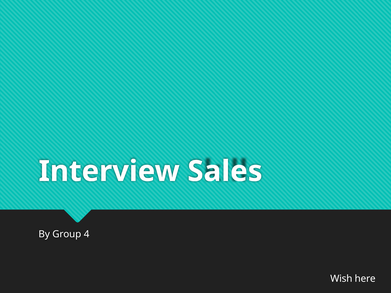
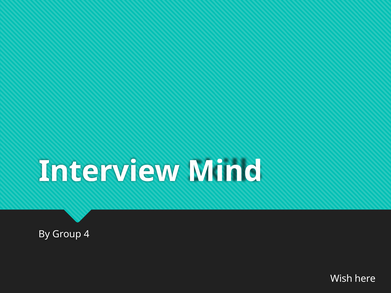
Sales: Sales -> Mind
